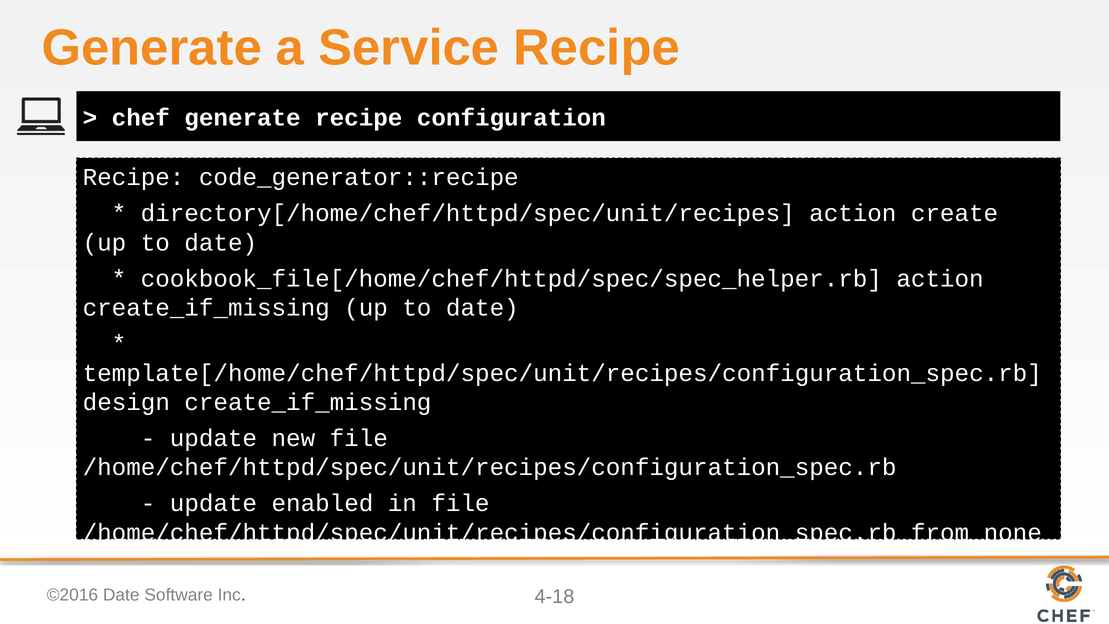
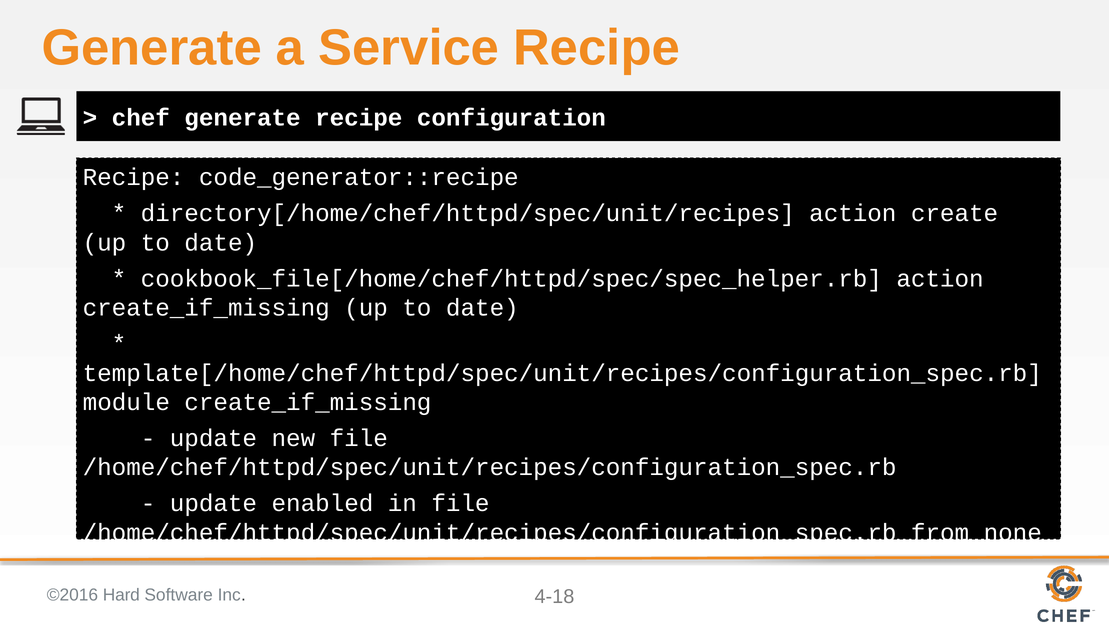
design: design -> module
Date at (121, 595): Date -> Hard
